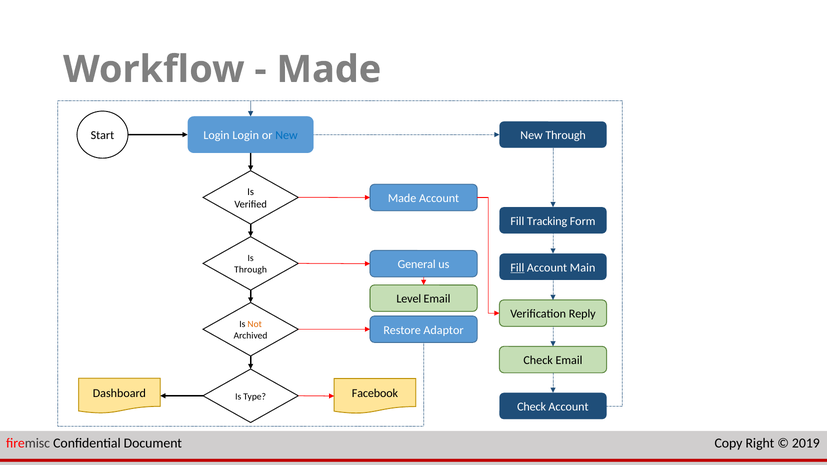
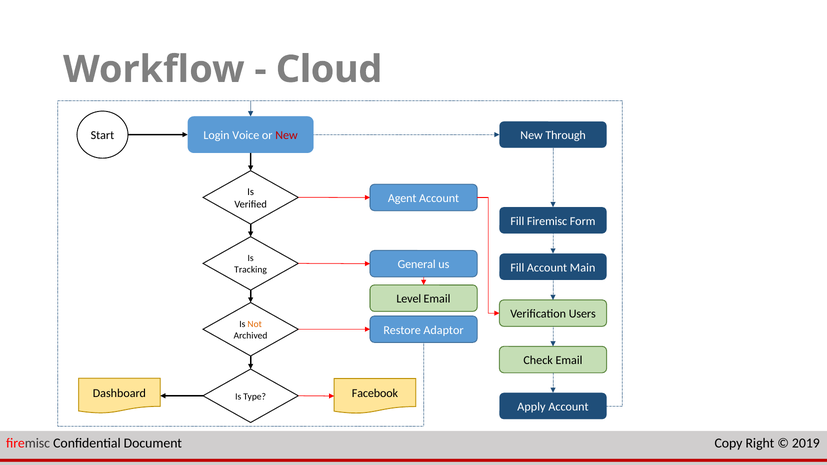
Made at (329, 69): Made -> Cloud
Login Login: Login -> Voice
New at (286, 136) colour: blue -> red
Made at (402, 198): Made -> Agent
Fill Tracking: Tracking -> Firemisc
Fill at (517, 268) underline: present -> none
Through at (251, 270): Through -> Tracking
Reply: Reply -> Users
Check at (532, 407): Check -> Apply
